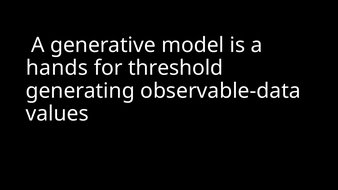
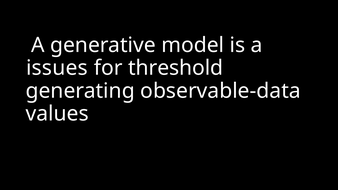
hands: hands -> issues
